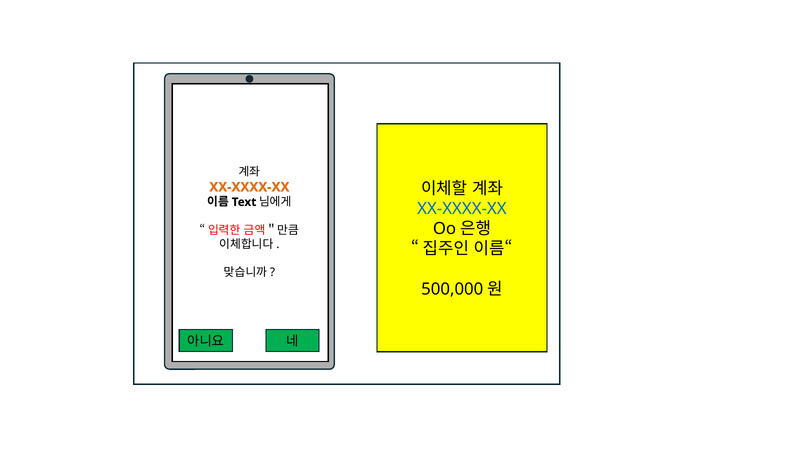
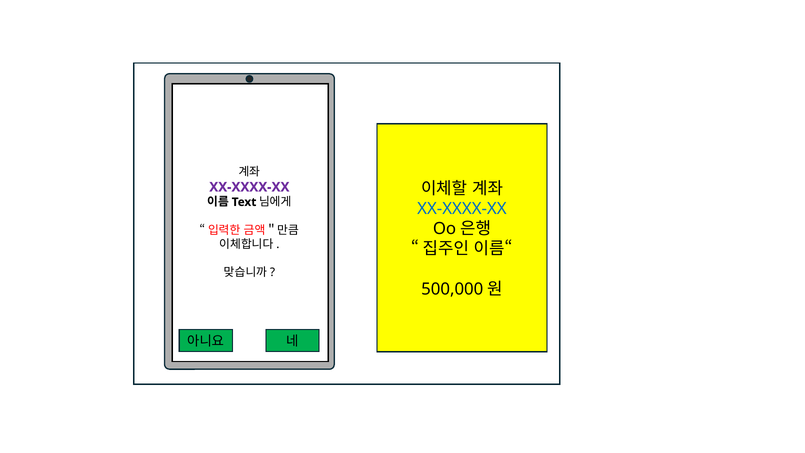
XX-XXXX-XX at (249, 187) colour: orange -> purple
